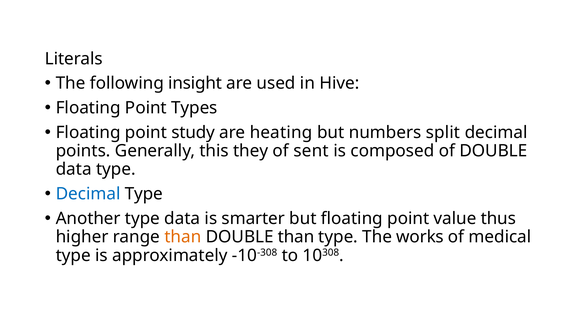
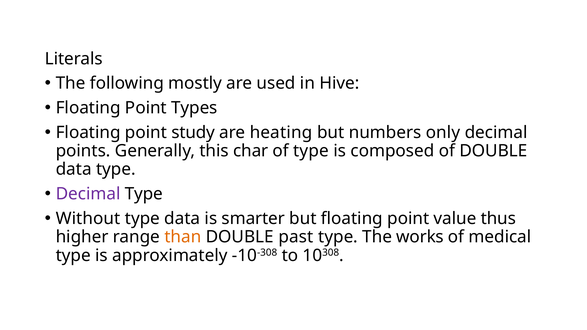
insight: insight -> mostly
split: split -> only
they: they -> char
of sent: sent -> type
Decimal at (88, 194) colour: blue -> purple
Another: Another -> Without
DOUBLE than: than -> past
